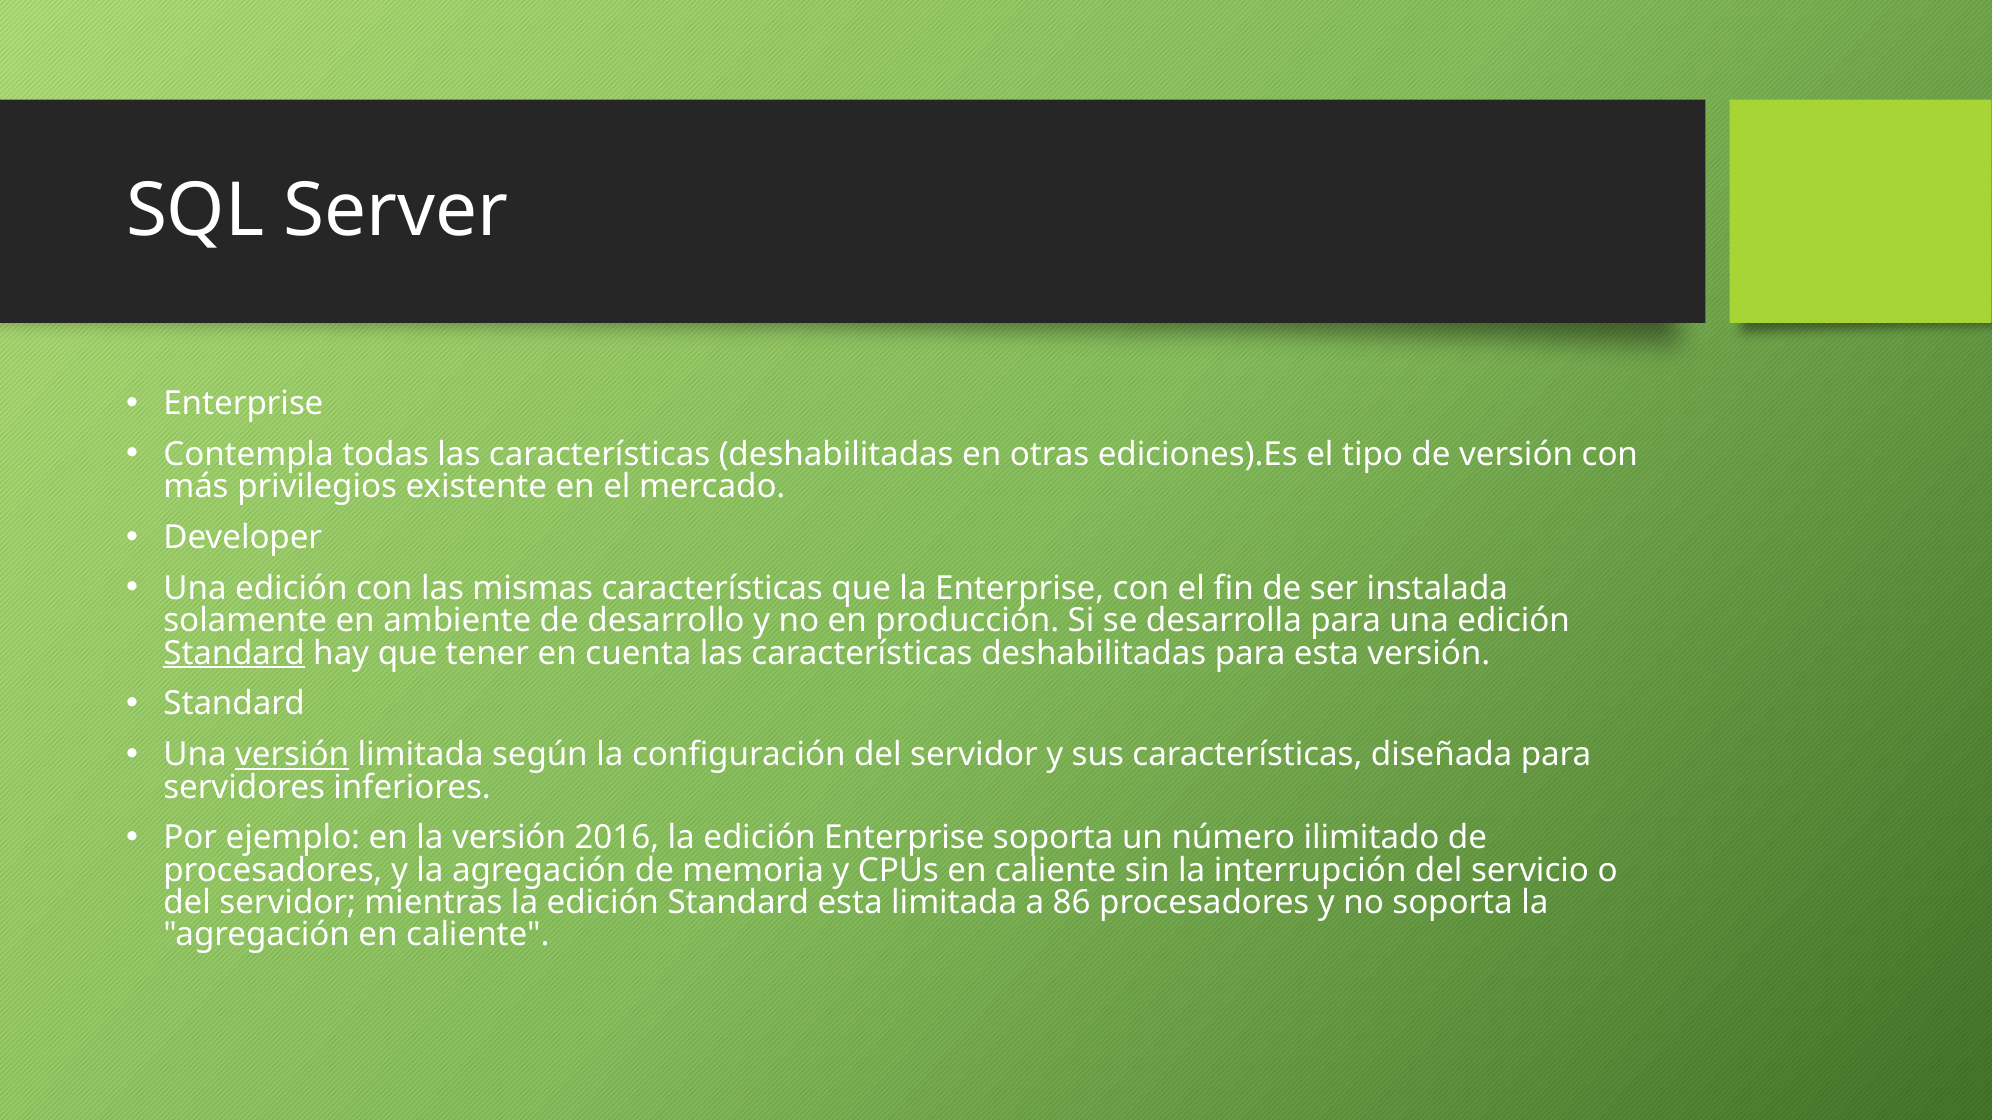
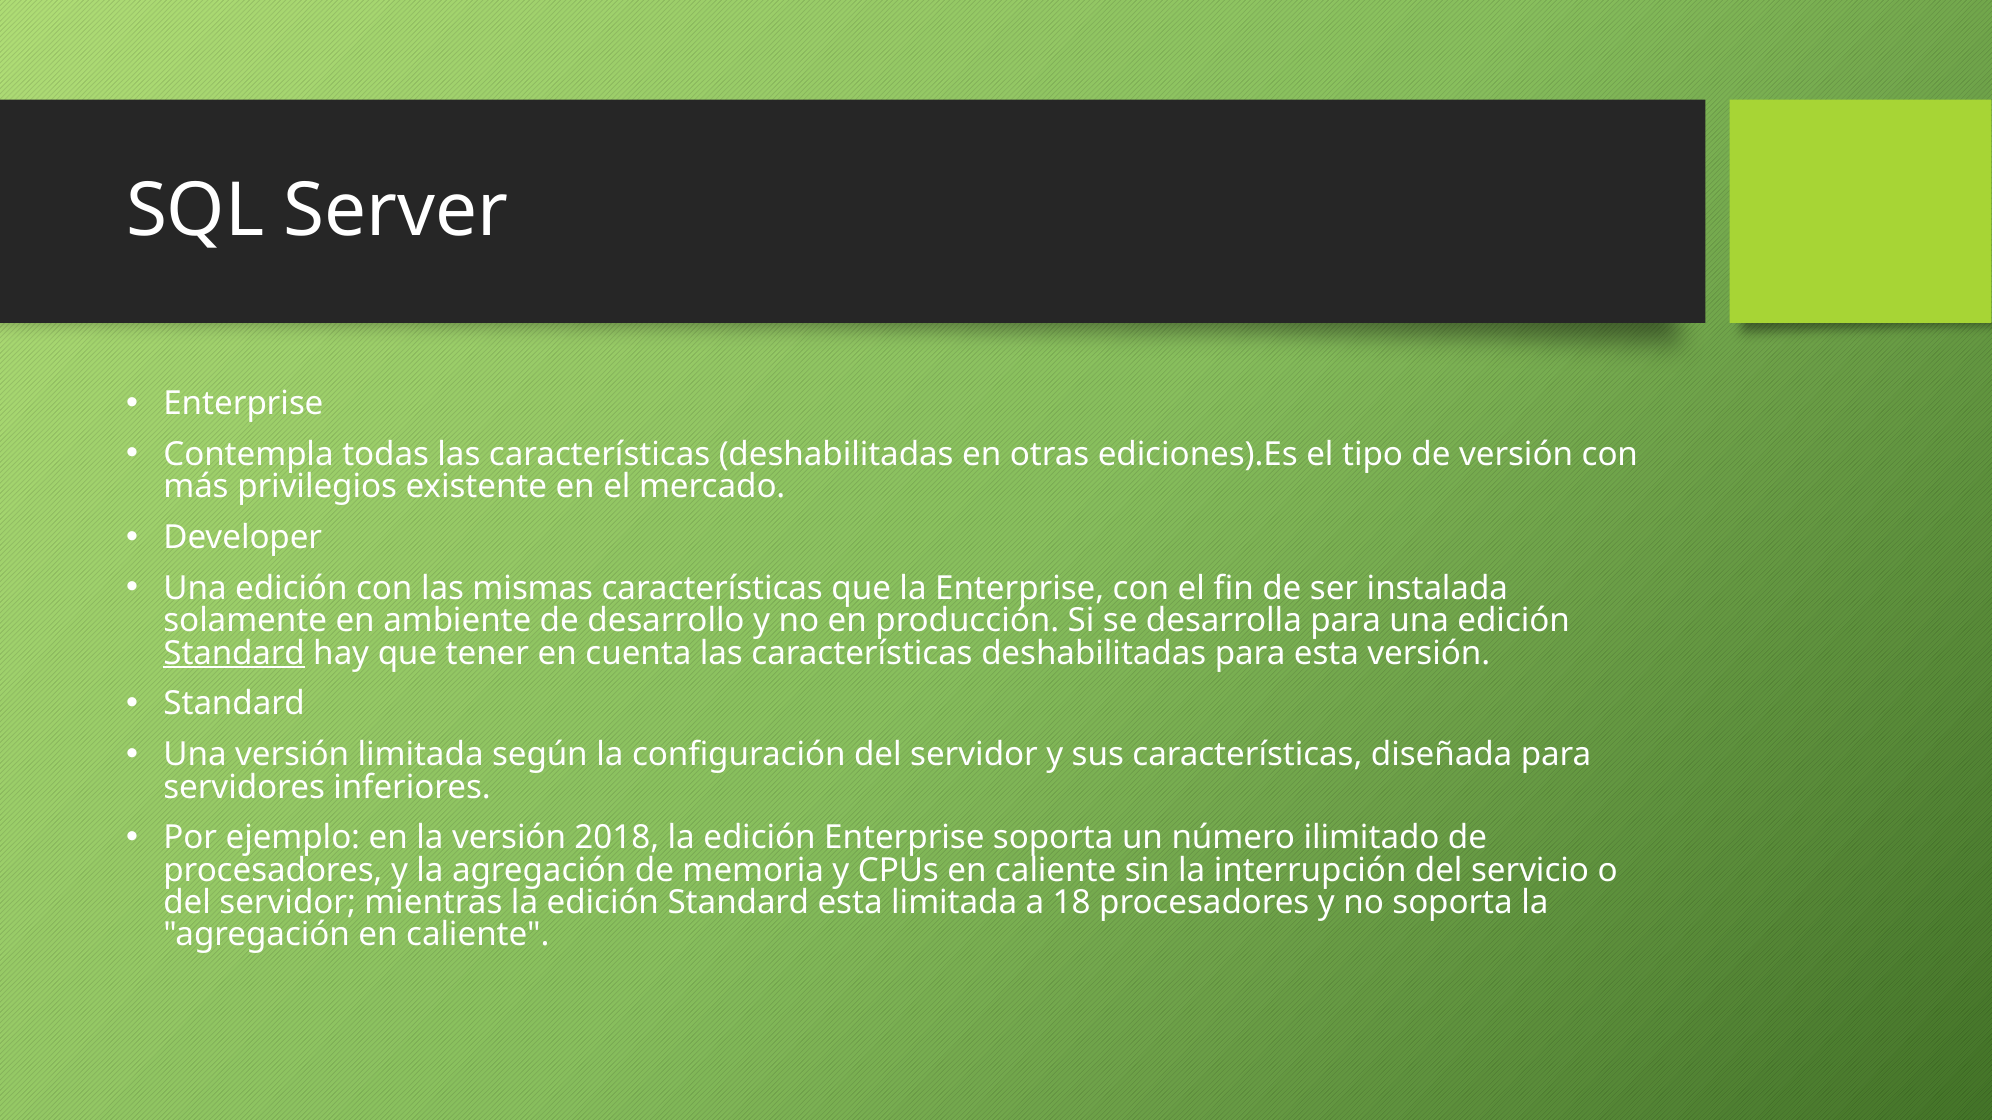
versión at (292, 755) underline: present -> none
2016: 2016 -> 2018
86: 86 -> 18
